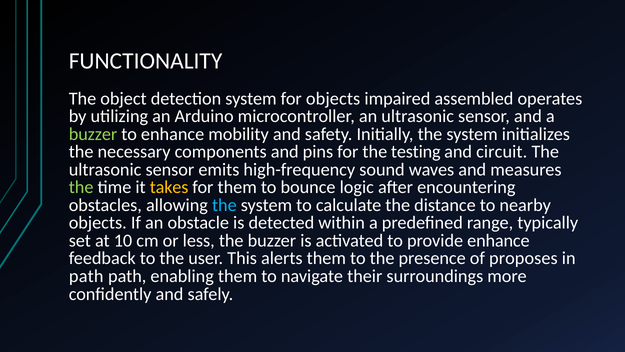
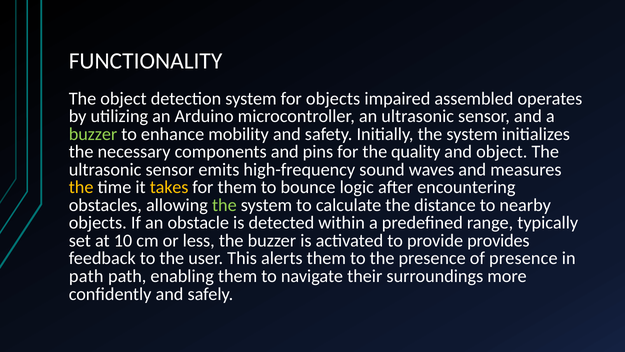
testing: testing -> quality
and circuit: circuit -> object
the at (81, 187) colour: light green -> yellow
the at (224, 205) colour: light blue -> light green
provide enhance: enhance -> provides
of proposes: proposes -> presence
